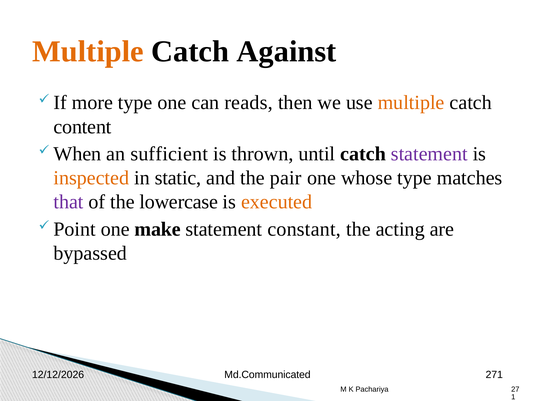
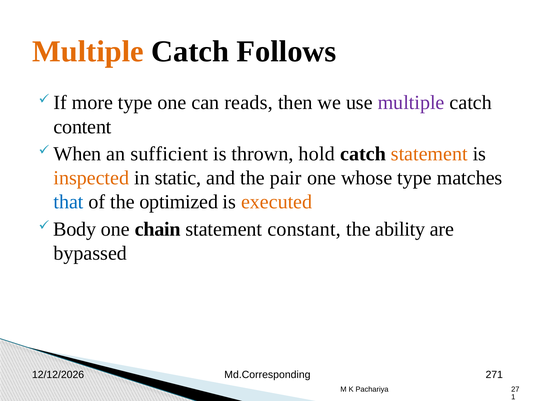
Against: Against -> Follows
multiple at (411, 103) colour: orange -> purple
until: until -> hold
statement at (429, 154) colour: purple -> orange
that colour: purple -> blue
lowercase: lowercase -> optimized
Point: Point -> Body
make: make -> chain
acting: acting -> ability
Md.Communicated: Md.Communicated -> Md.Corresponding
